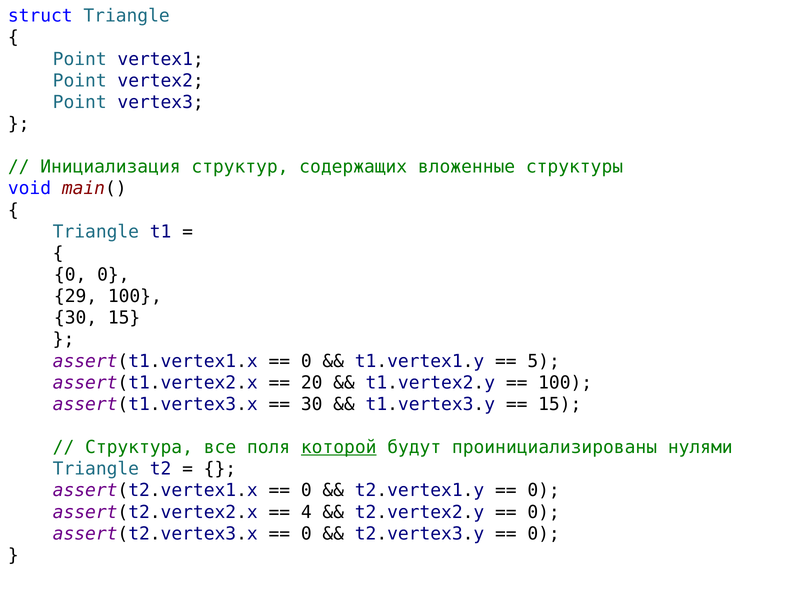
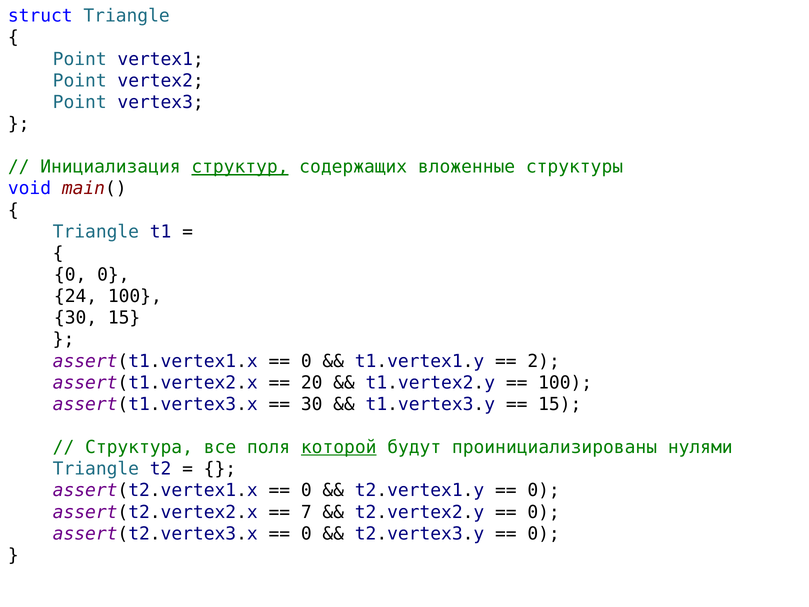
структур underline: none -> present
29: 29 -> 24
5: 5 -> 2
4: 4 -> 7
